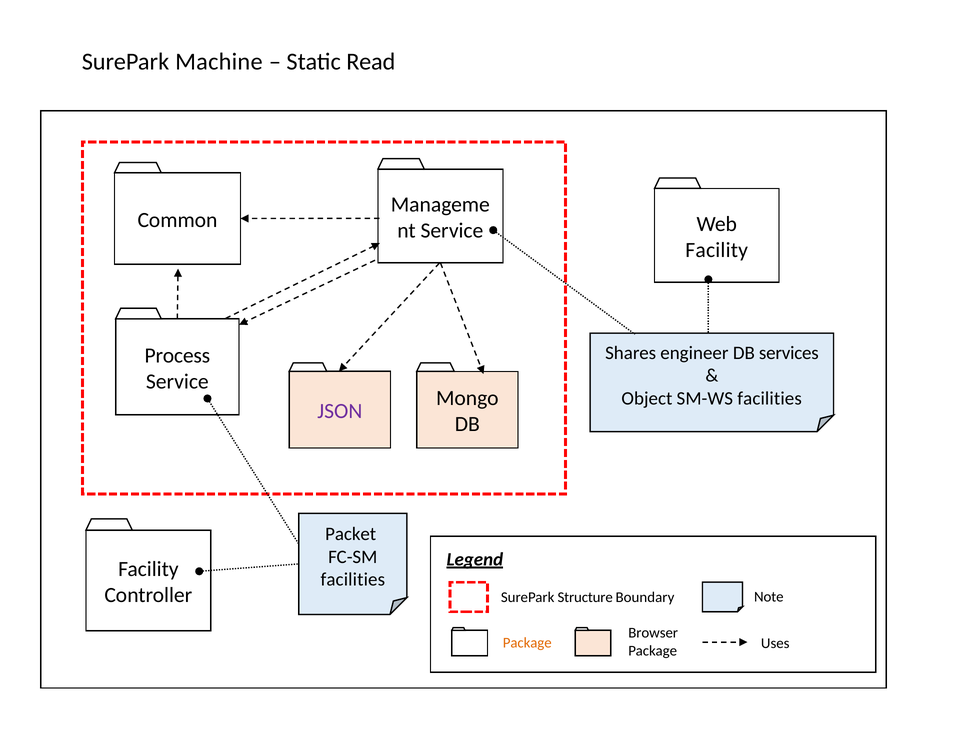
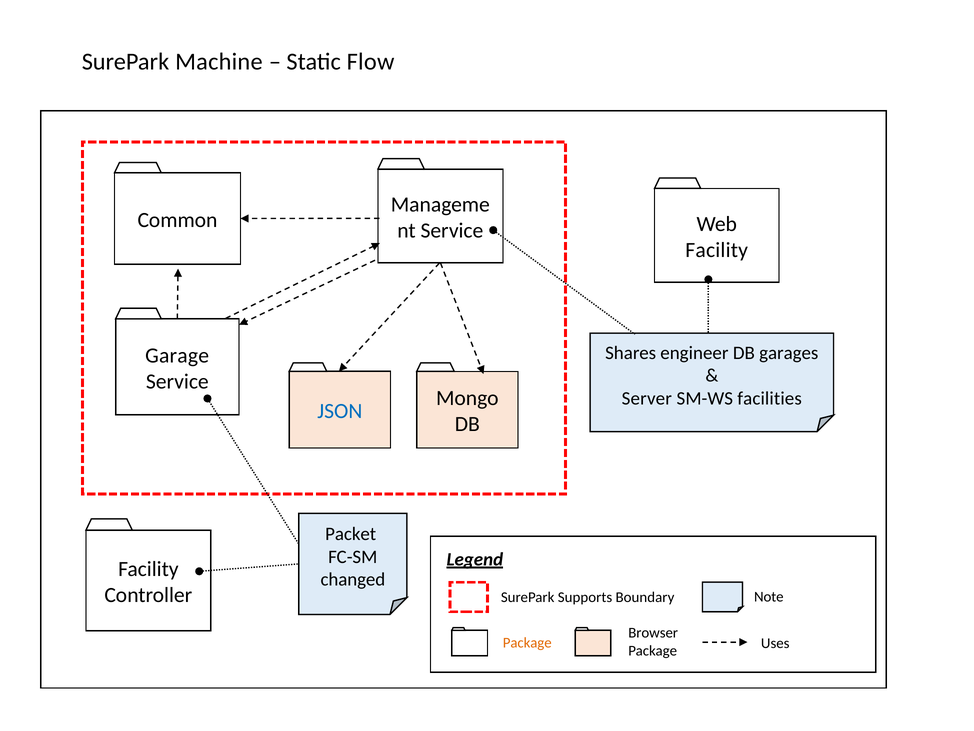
Read: Read -> Flow
services: services -> garages
Process: Process -> Garage
Object: Object -> Server
JSON colour: purple -> blue
facilities at (353, 579): facilities -> changed
Structure: Structure -> Supports
